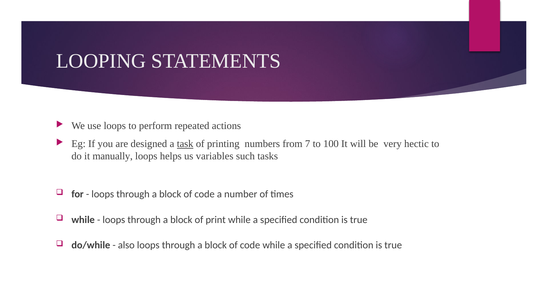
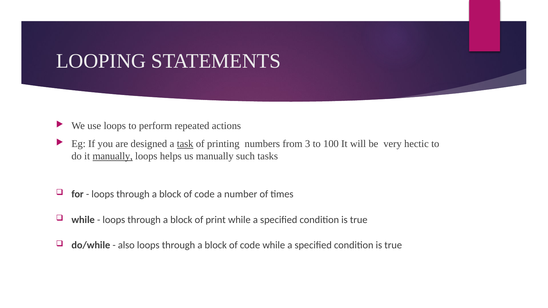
7: 7 -> 3
manually at (113, 156) underline: none -> present
us variables: variables -> manually
